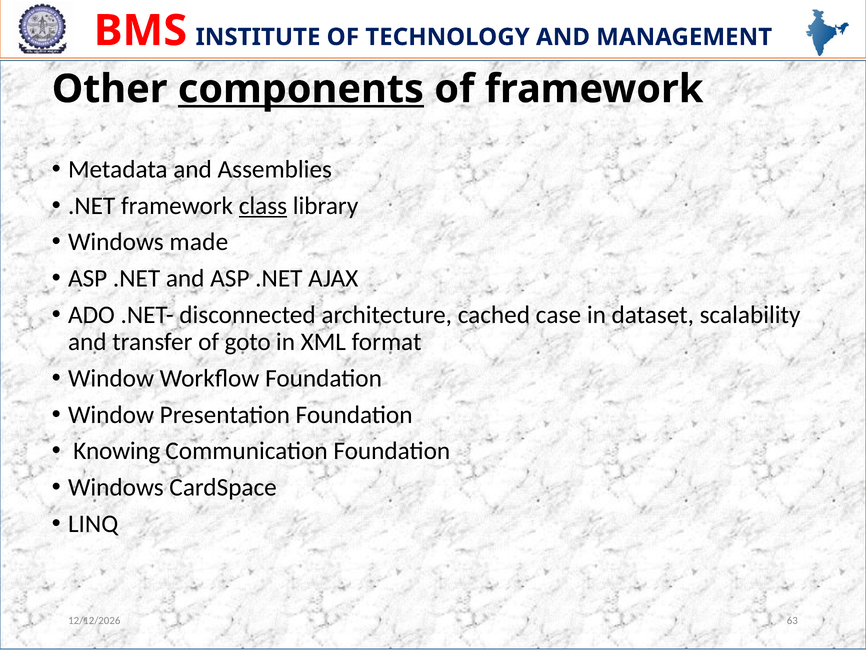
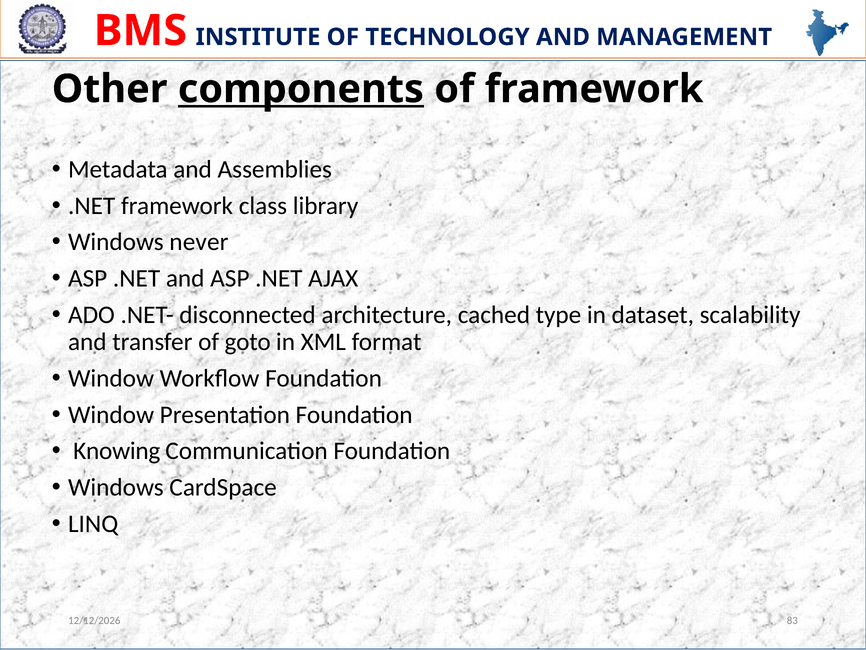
class underline: present -> none
made: made -> never
case: case -> type
63: 63 -> 83
